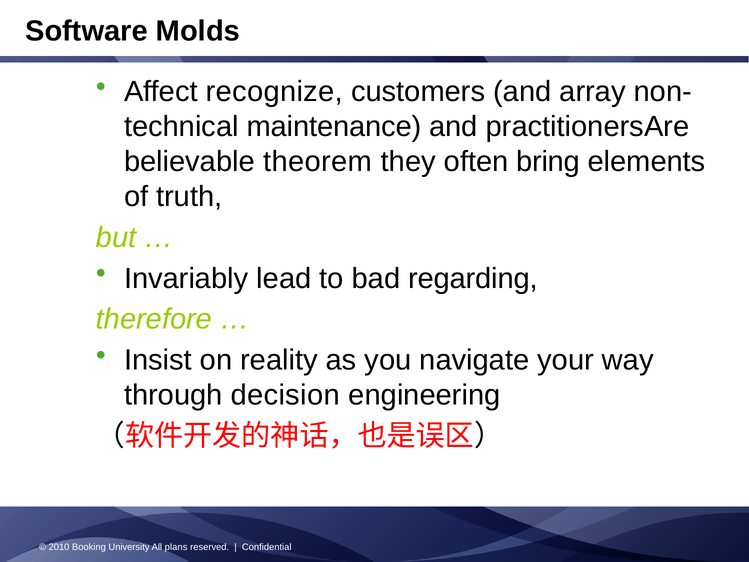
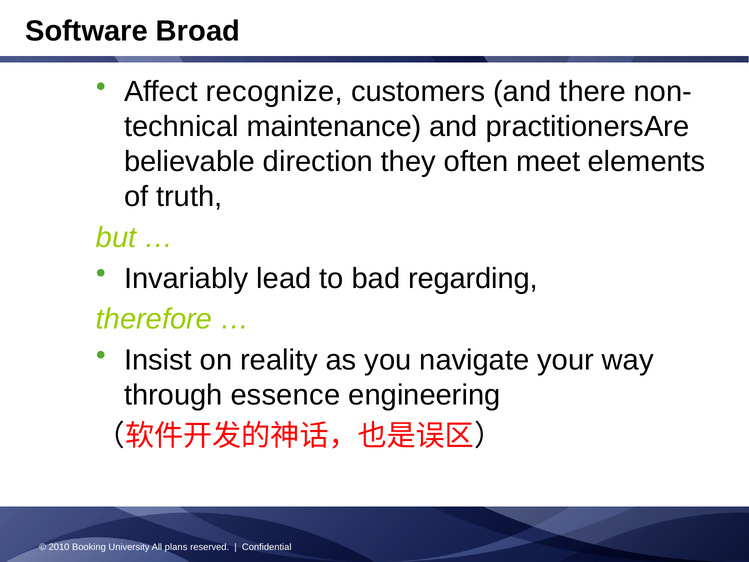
Molds: Molds -> Broad
array: array -> there
theorem: theorem -> direction
bring: bring -> meet
decision: decision -> essence
